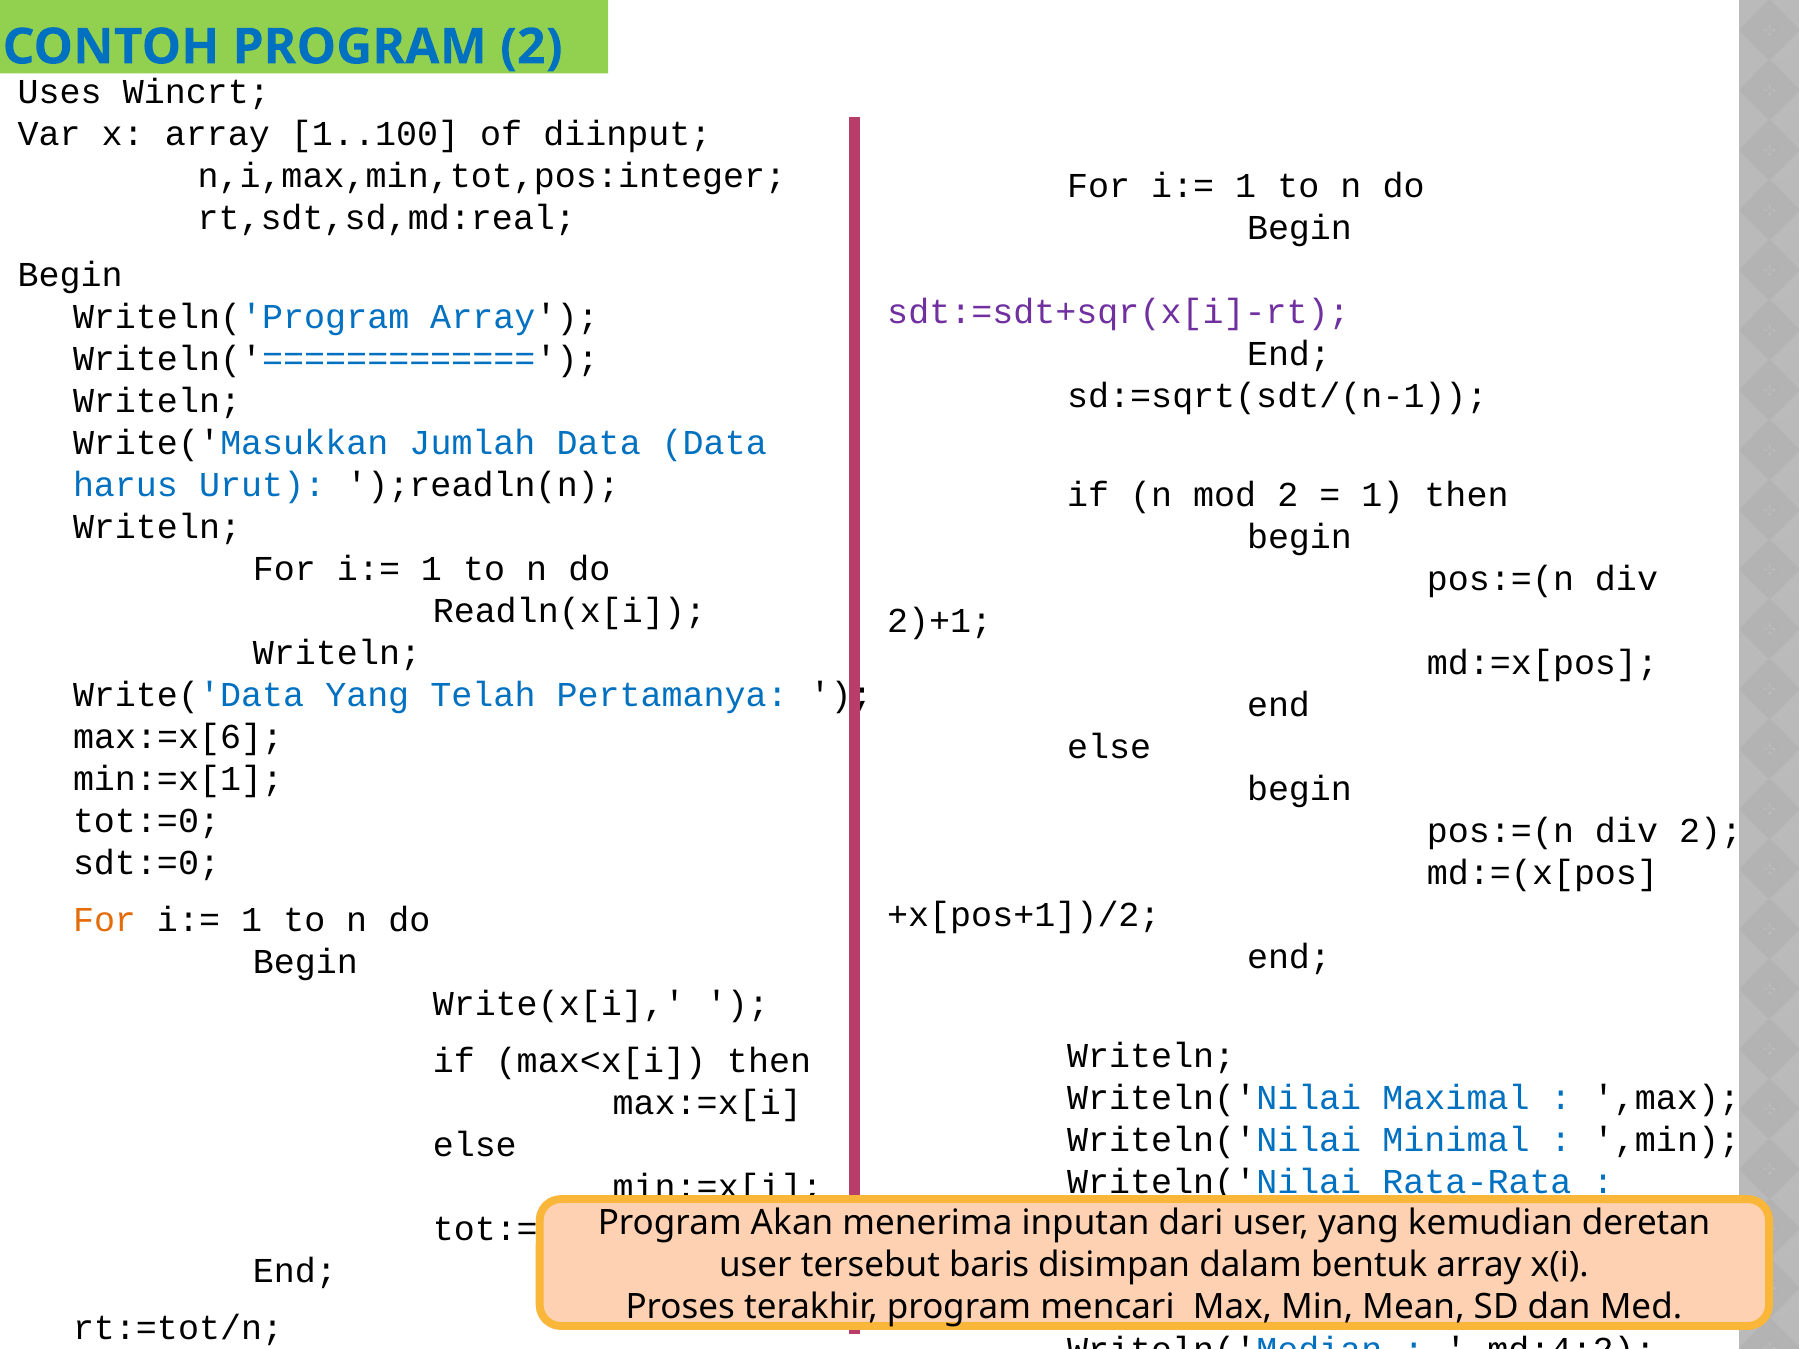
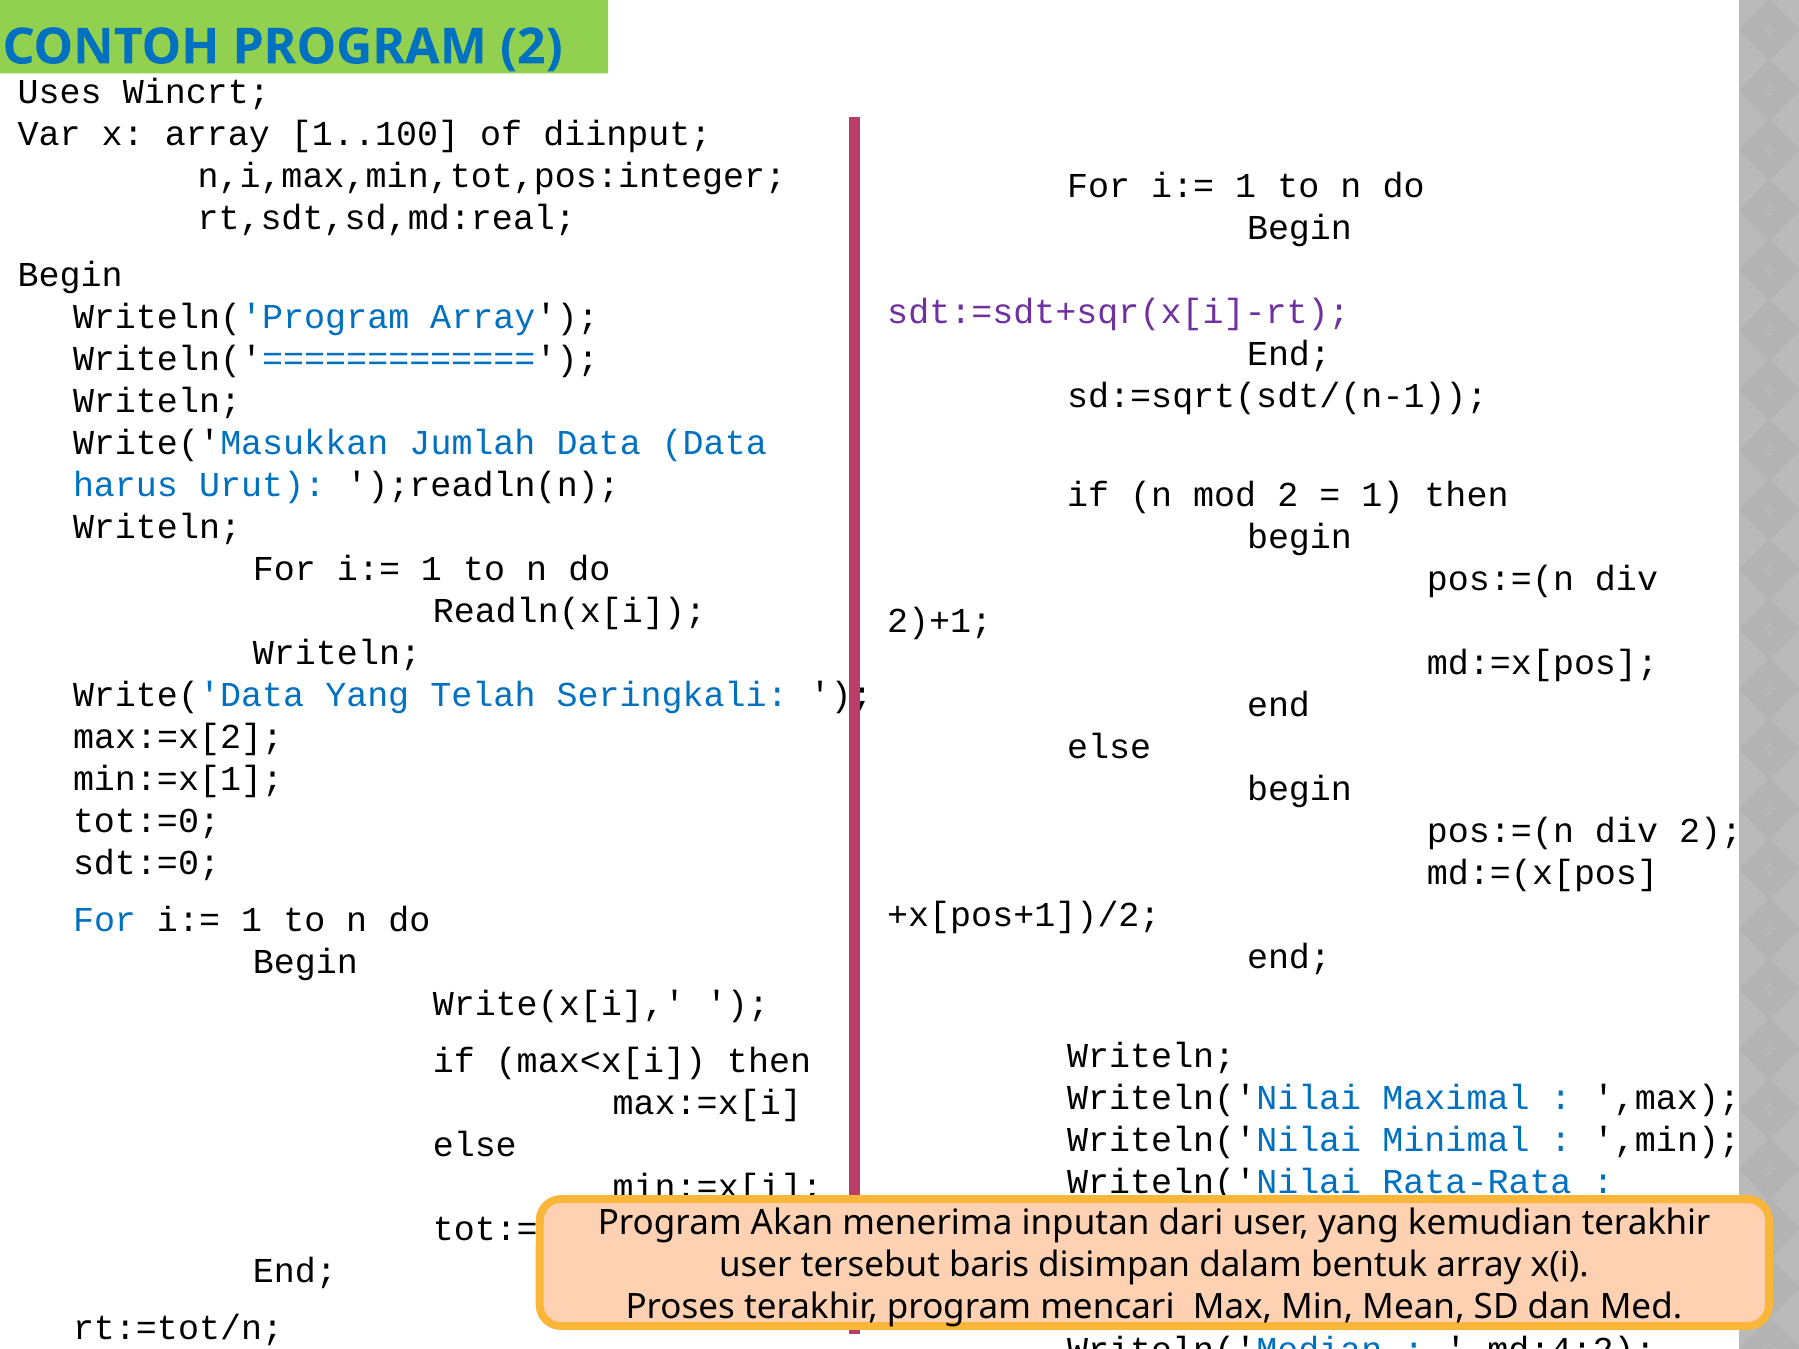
Pertamanya: Pertamanya -> Seringkali
max:=x[6: max:=x[6 -> max:=x[2
For at (104, 920) colour: orange -> blue
kemudian deretan: deretan -> terakhir
